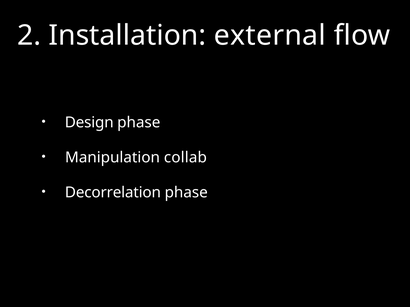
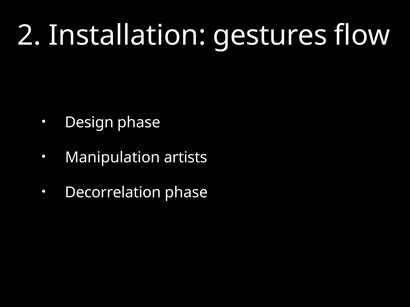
external: external -> gestures
collab: collab -> artists
